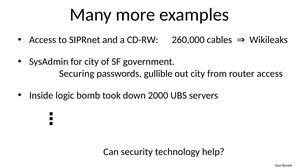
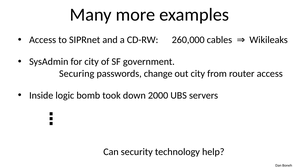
gullible: gullible -> change
